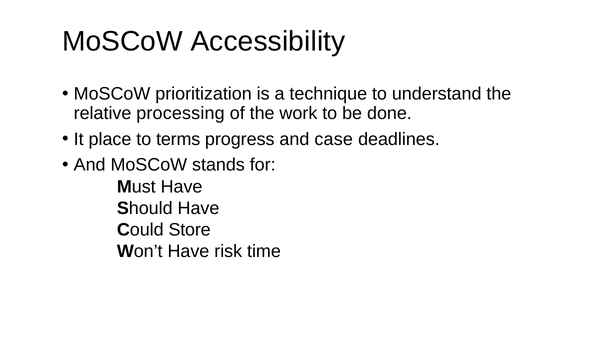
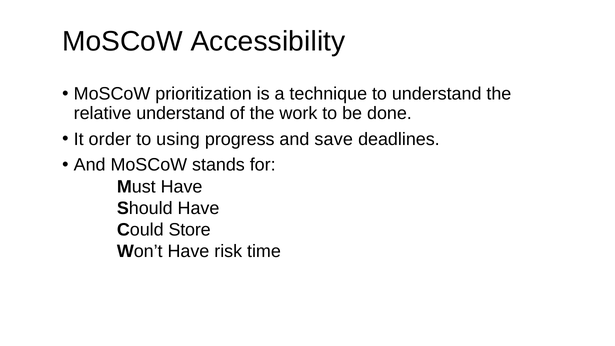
relative processing: processing -> understand
place: place -> order
terms: terms -> using
case: case -> save
